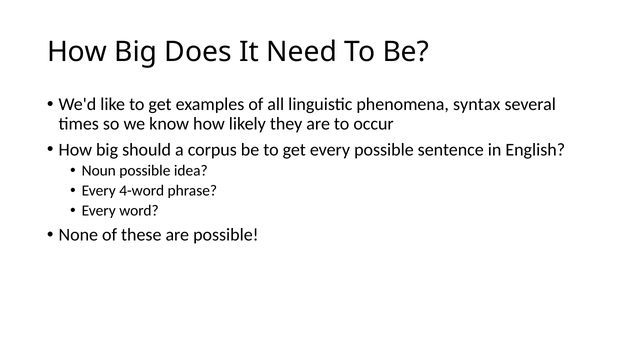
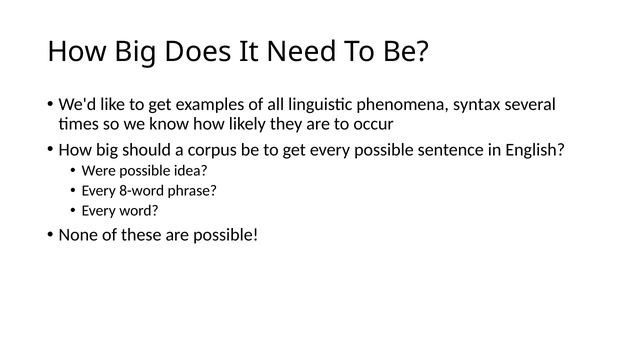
Noun: Noun -> Were
4-word: 4-word -> 8-word
